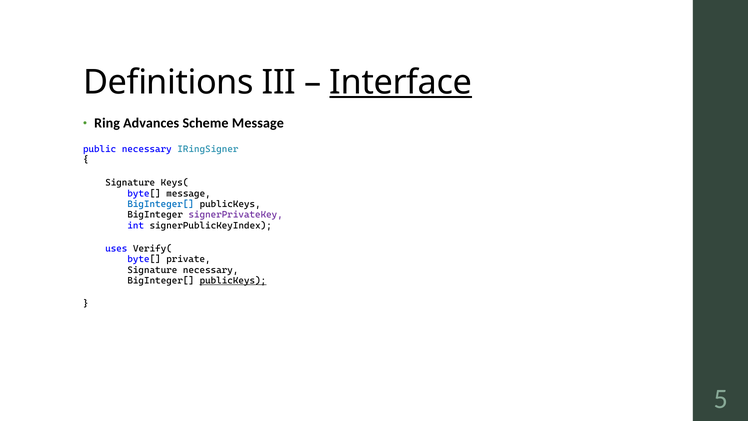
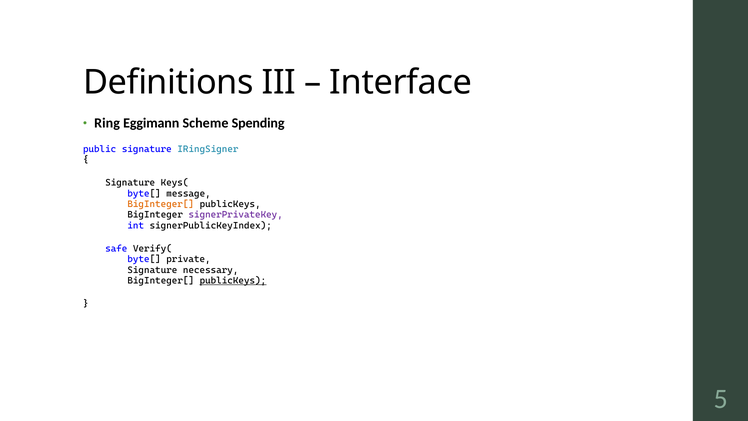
Interface underline: present -> none
Advances: Advances -> Eggimann
Scheme Message: Message -> Spending
public necessary: necessary -> signature
BigInteger[ at (161, 204) colour: blue -> orange
uses: uses -> safe
